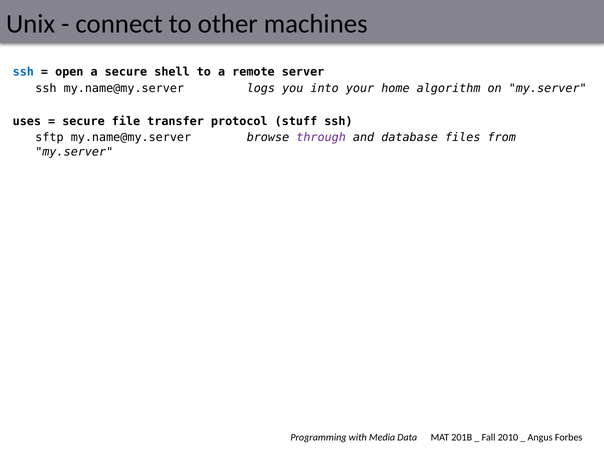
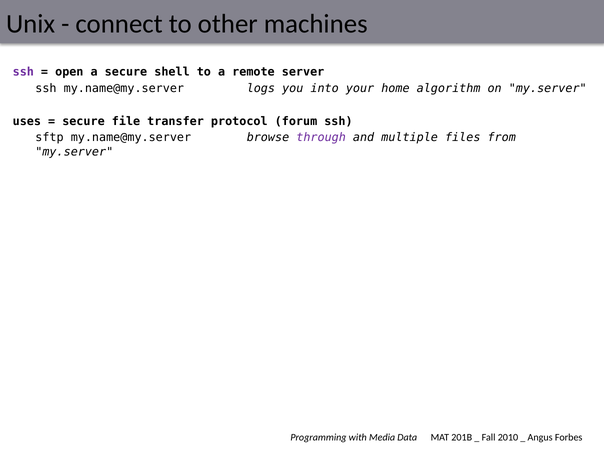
ssh at (23, 72) colour: blue -> purple
stuff: stuff -> forum
database: database -> multiple
